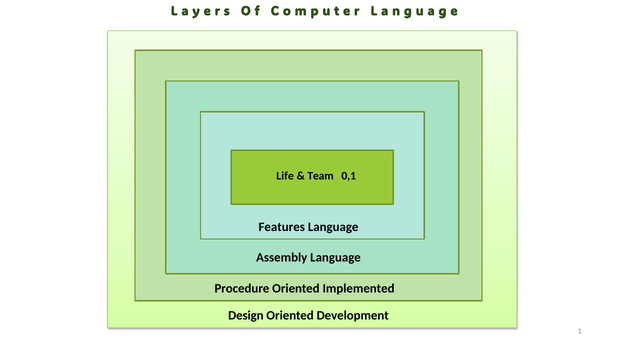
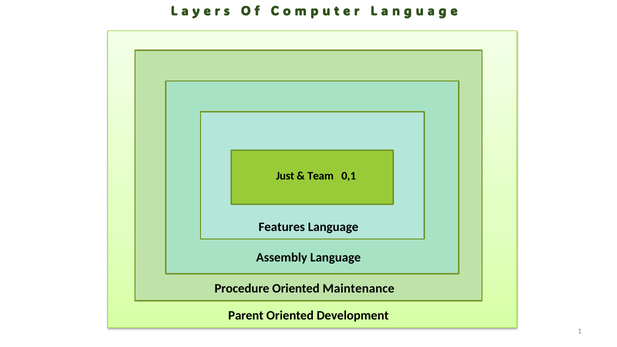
Life: Life -> Just
Implemented: Implemented -> Maintenance
Design: Design -> Parent
